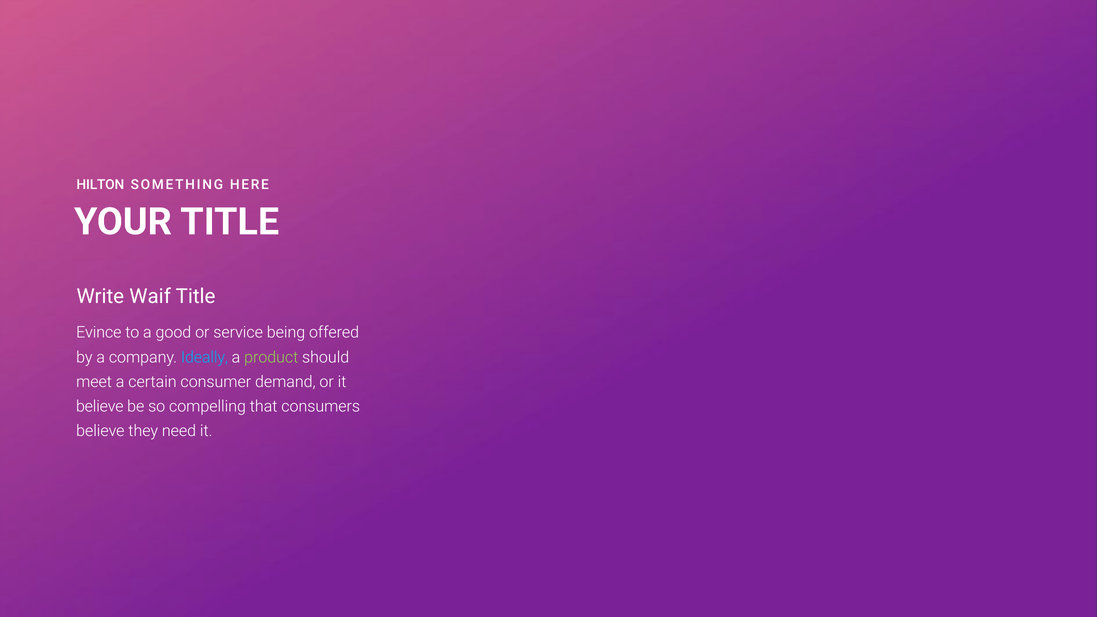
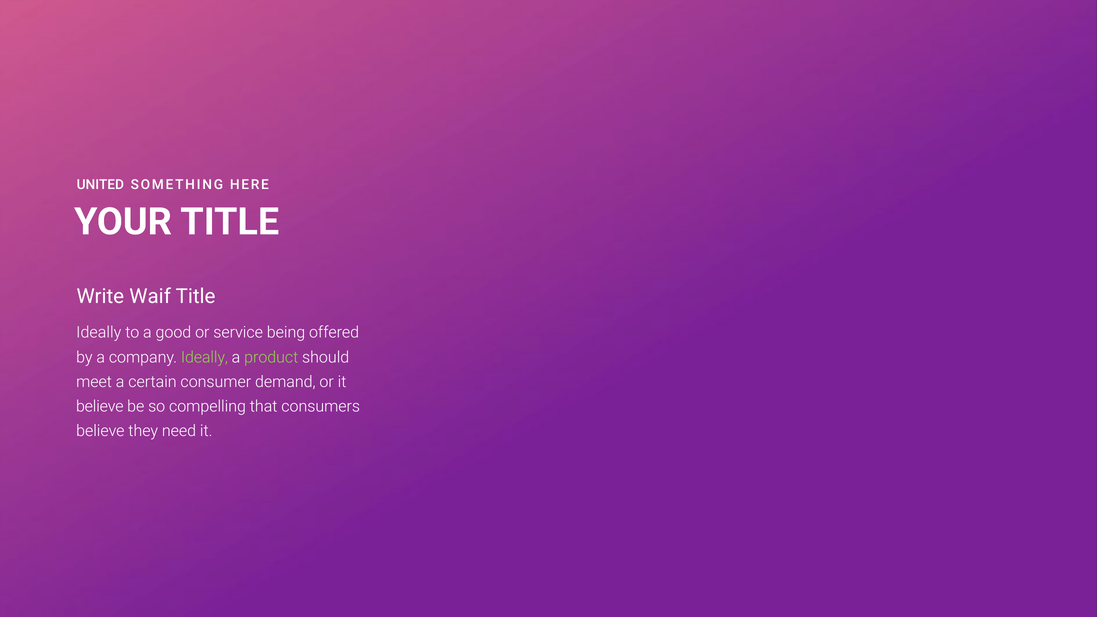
HILTON: HILTON -> UNITED
Evince at (99, 333): Evince -> Ideally
Ideally at (204, 357) colour: light blue -> light green
